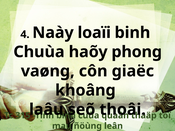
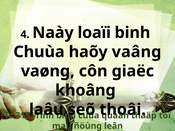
phong: phong -> vaâng
